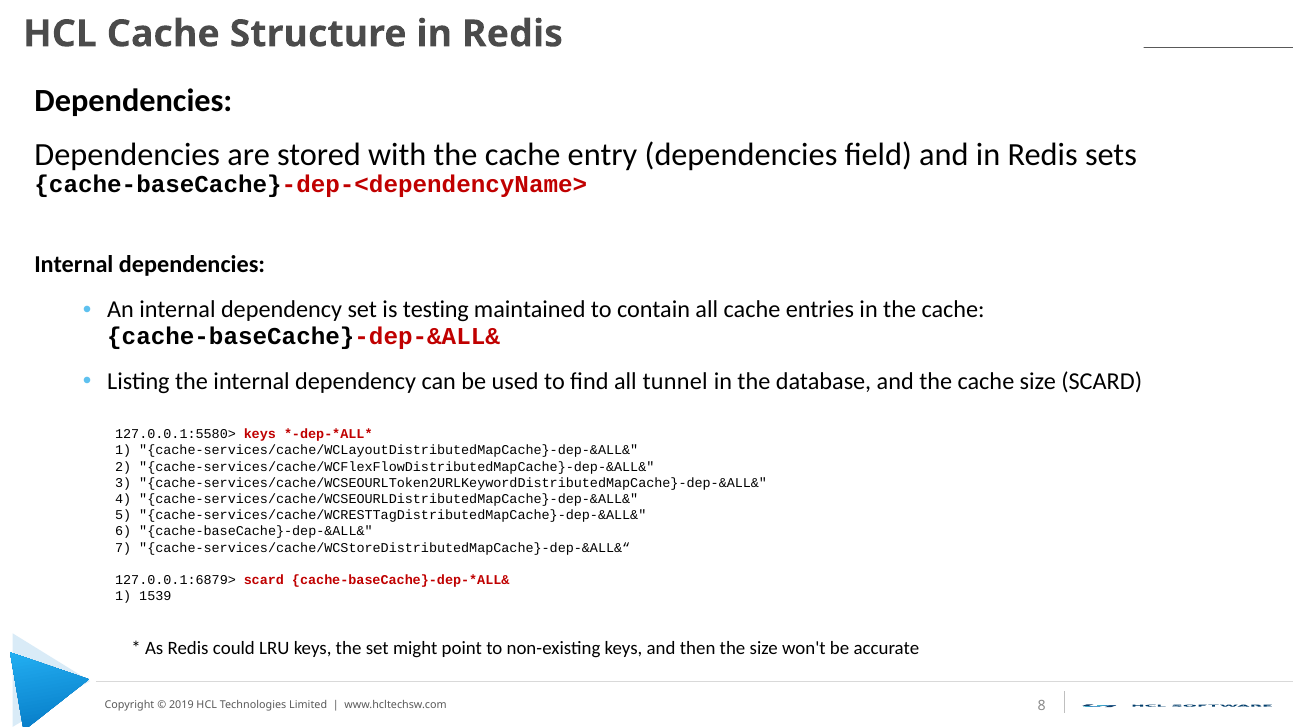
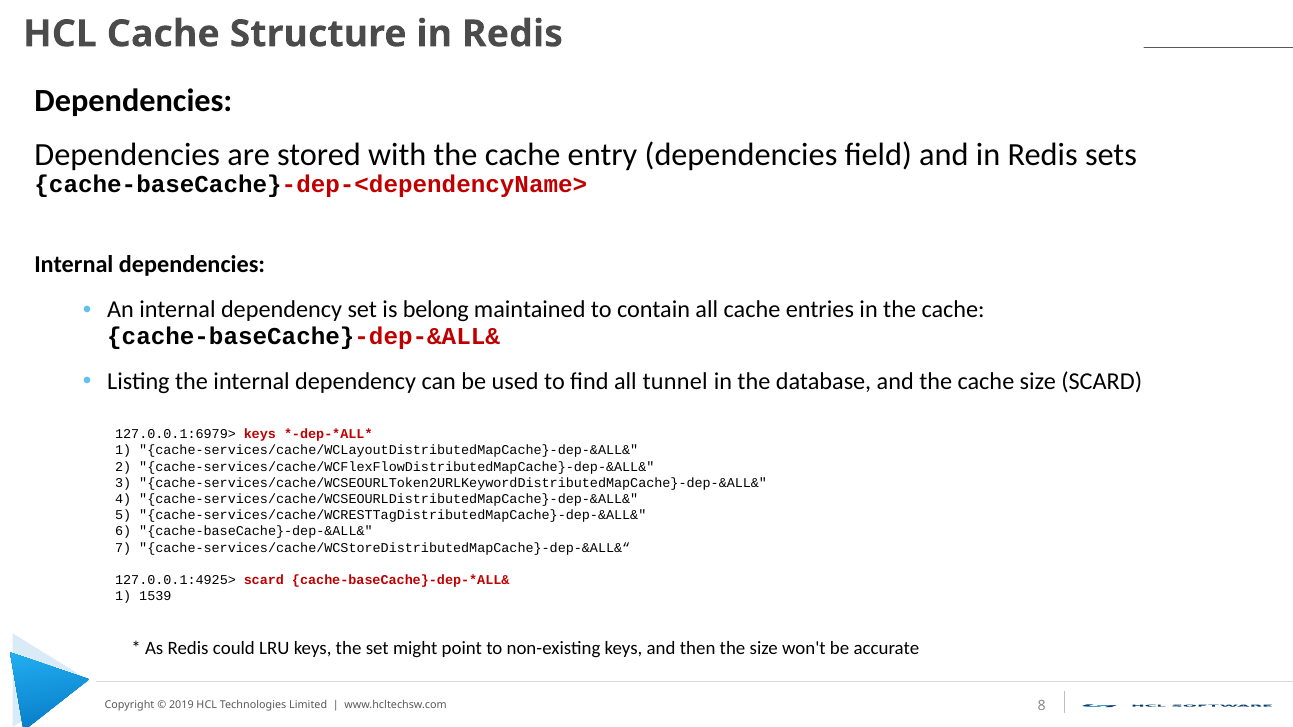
testing: testing -> belong
127.0.0.1:5580>: 127.0.0.1:5580> -> 127.0.0.1:6979>
127.0.0.1:6879>: 127.0.0.1:6879> -> 127.0.0.1:4925>
